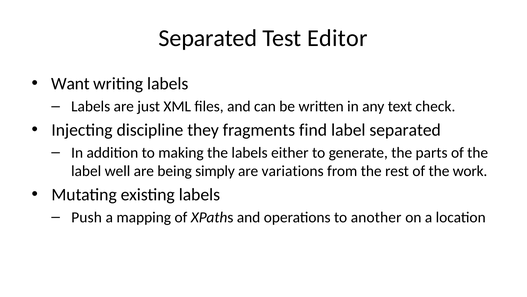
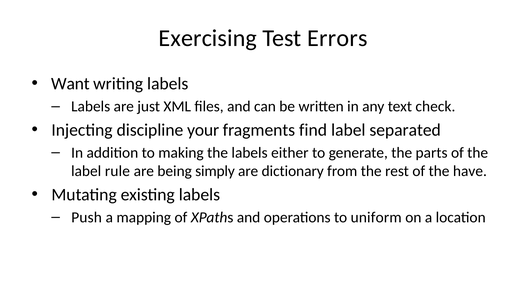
Separated at (208, 38): Separated -> Exercising
Editor: Editor -> Errors
they: they -> your
well: well -> rule
variations: variations -> dictionary
work: work -> have
another: another -> uniform
